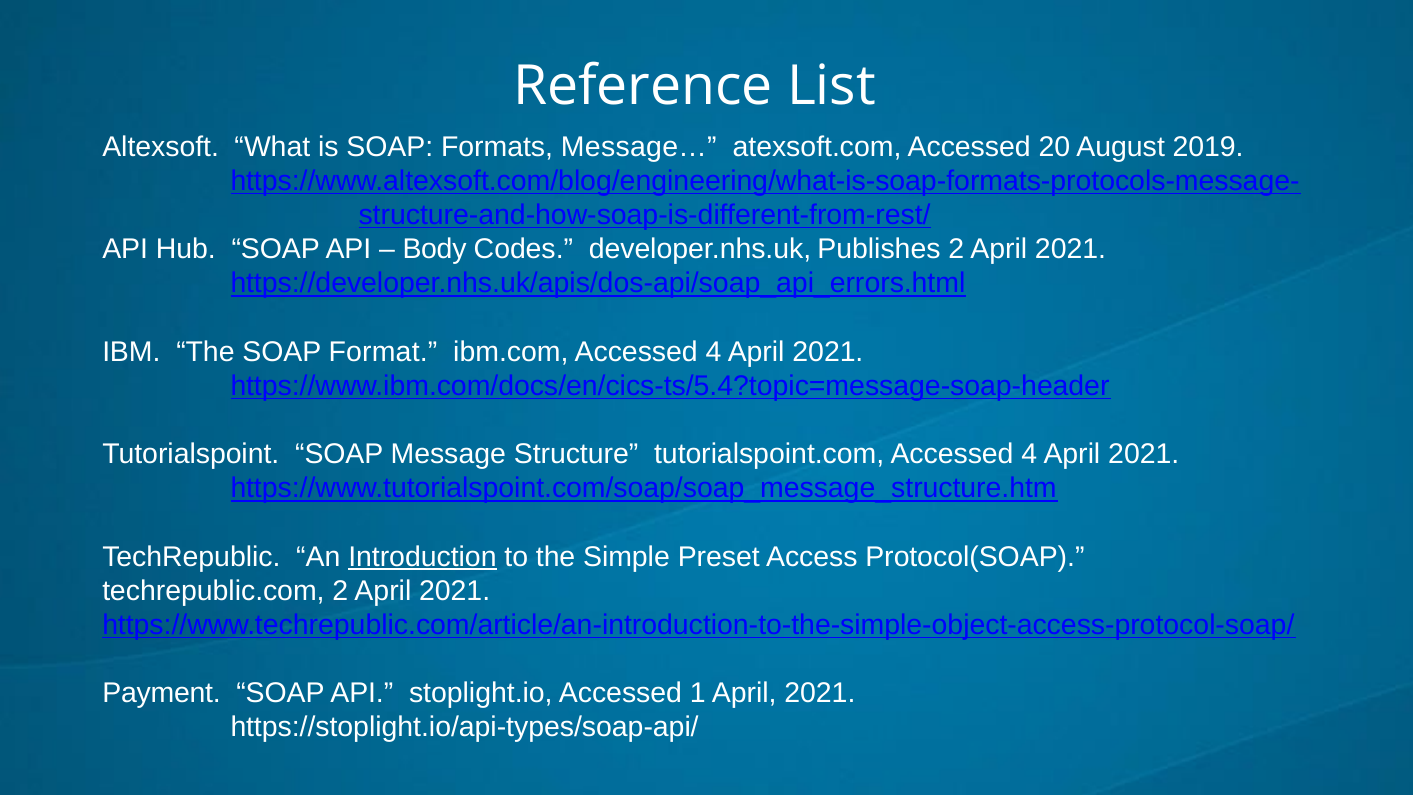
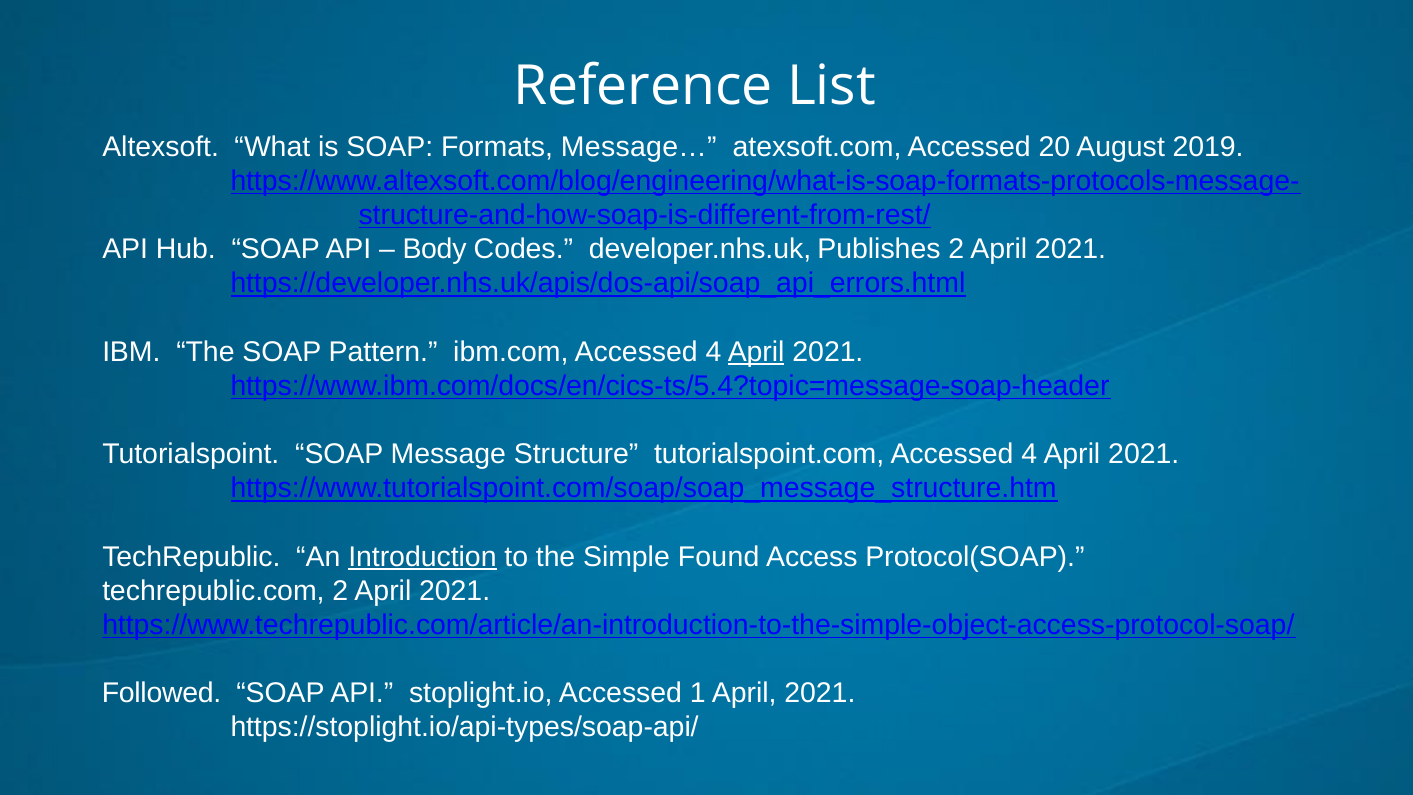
Format: Format -> Pattern
April at (756, 352) underline: none -> present
Preset: Preset -> Found
Payment: Payment -> Followed
